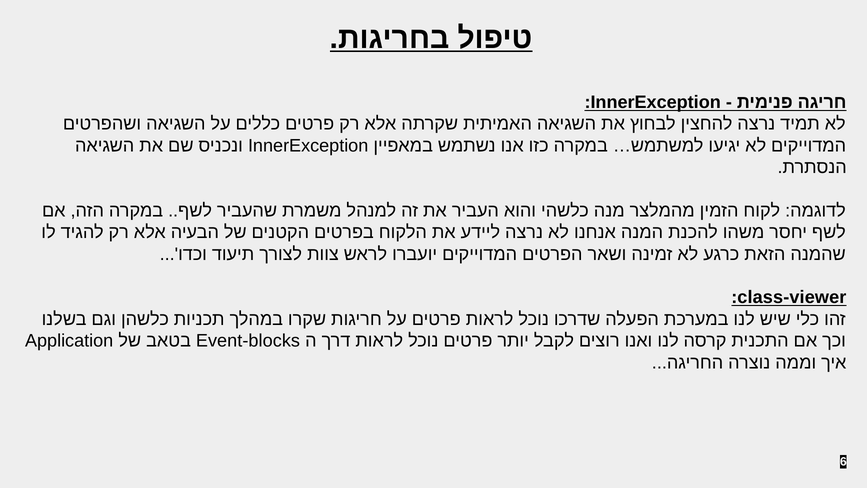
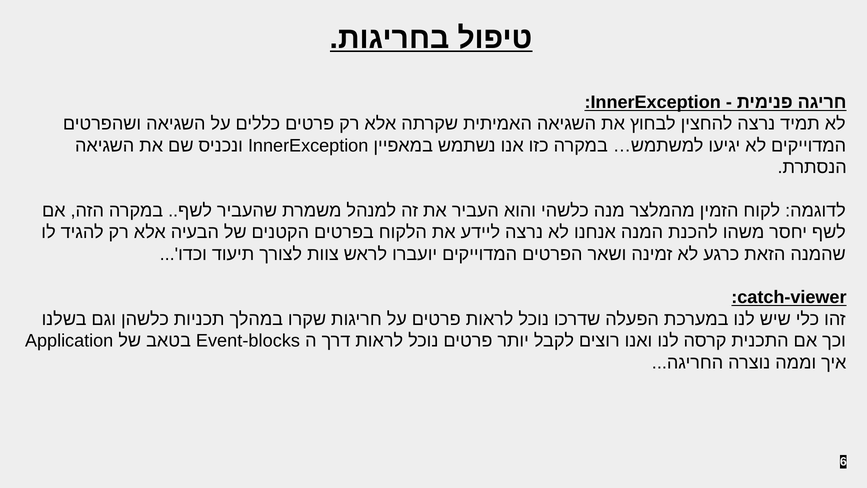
class-viewer: class-viewer -> catch-viewer
